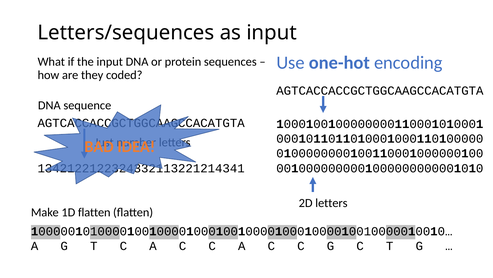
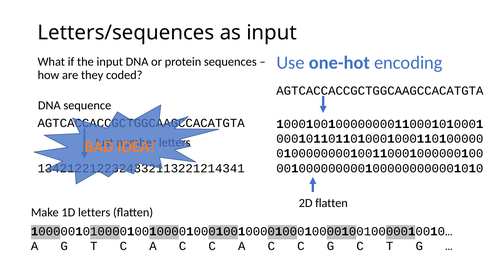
2D letters: letters -> flatten
1D flatten: flatten -> letters
